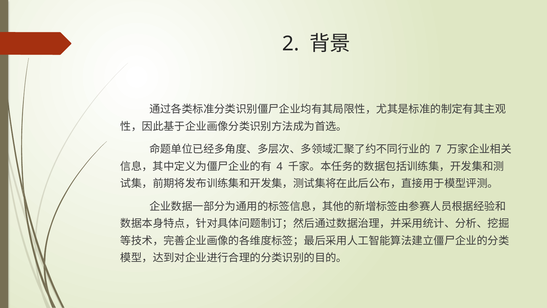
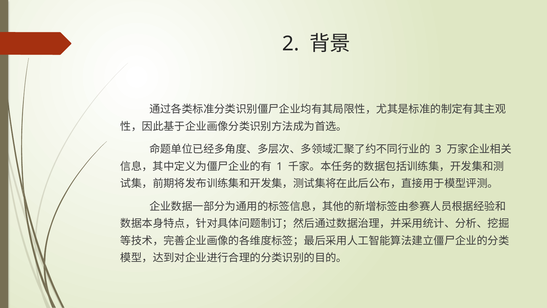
7: 7 -> 3
4: 4 -> 1
